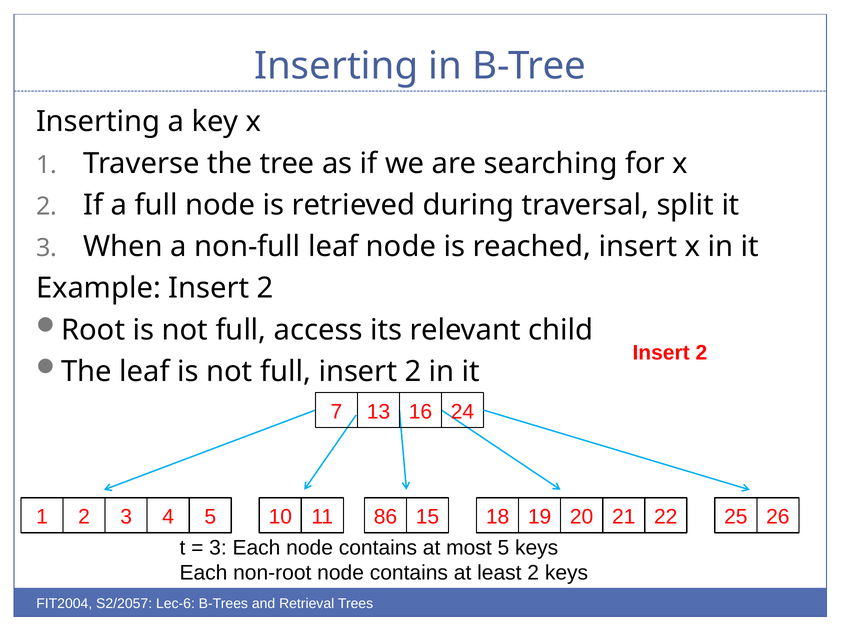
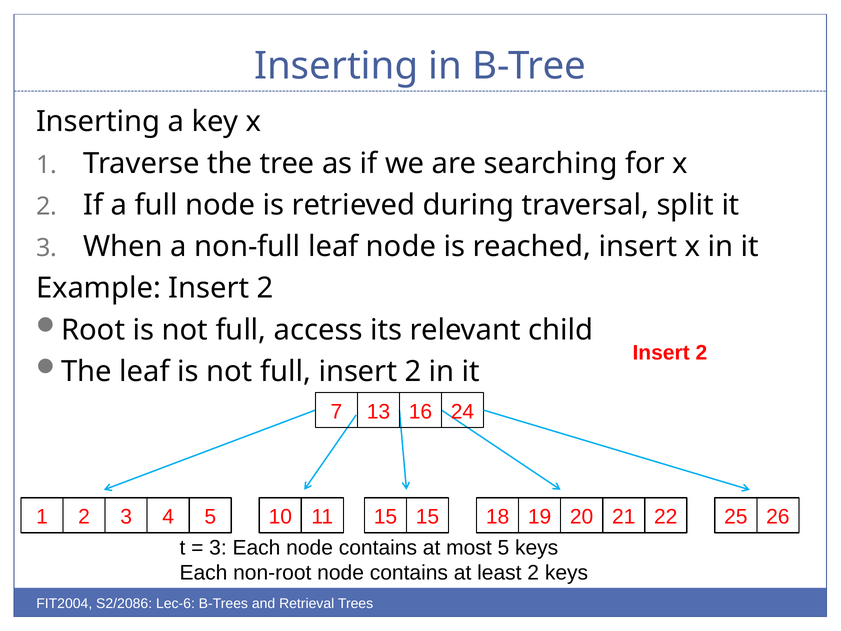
11 86: 86 -> 15
S2/2057: S2/2057 -> S2/2086
